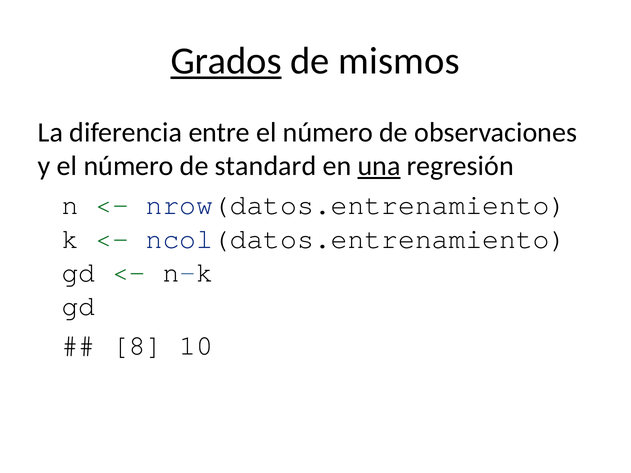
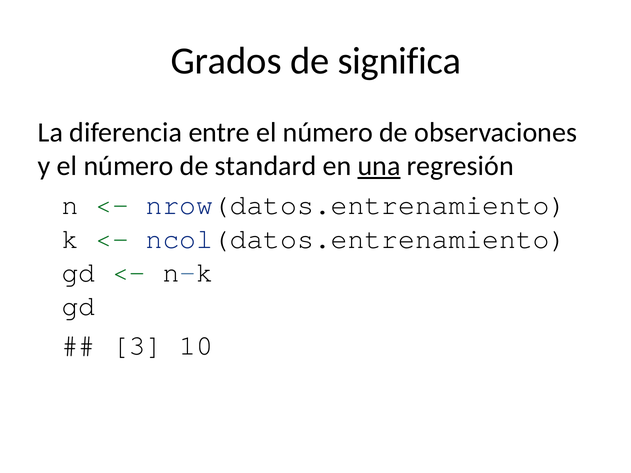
Grados underline: present -> none
mismos: mismos -> significa
8: 8 -> 3
